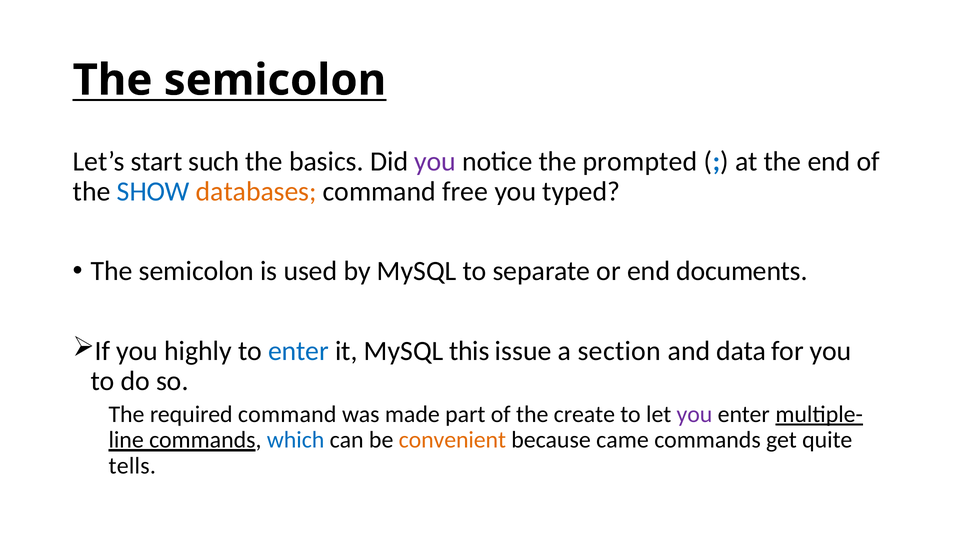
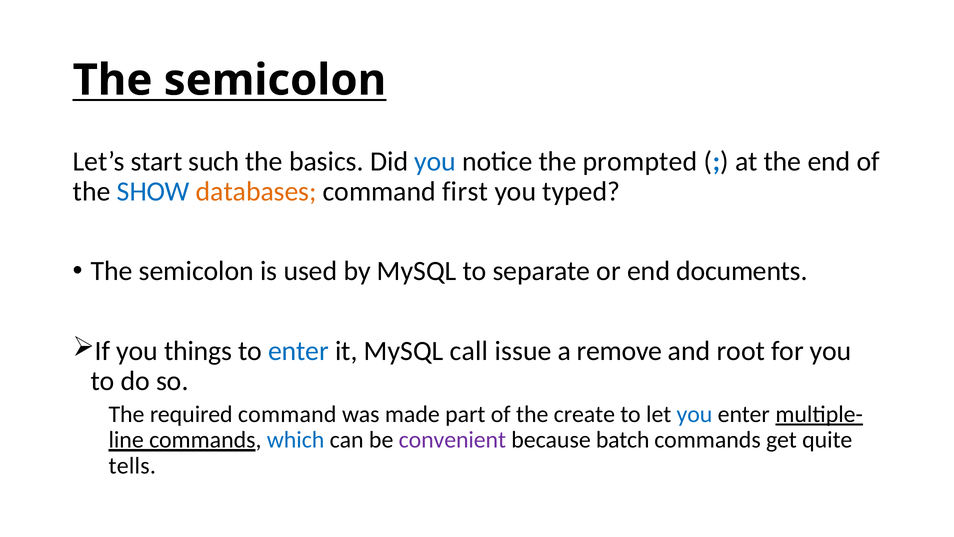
you at (435, 161) colour: purple -> blue
free: free -> first
highly: highly -> things
this: this -> call
section: section -> remove
data: data -> root
you at (694, 414) colour: purple -> blue
convenient colour: orange -> purple
came: came -> batch
